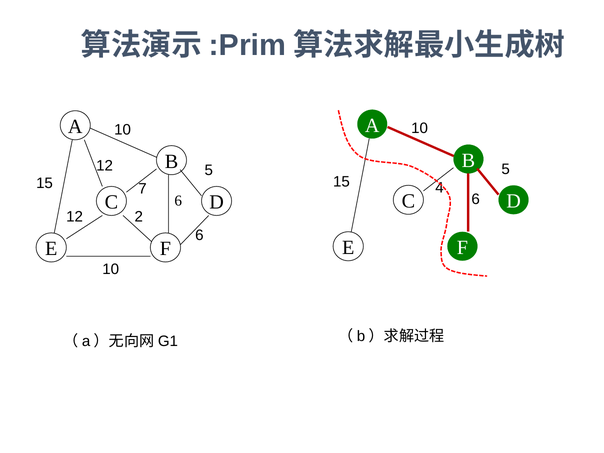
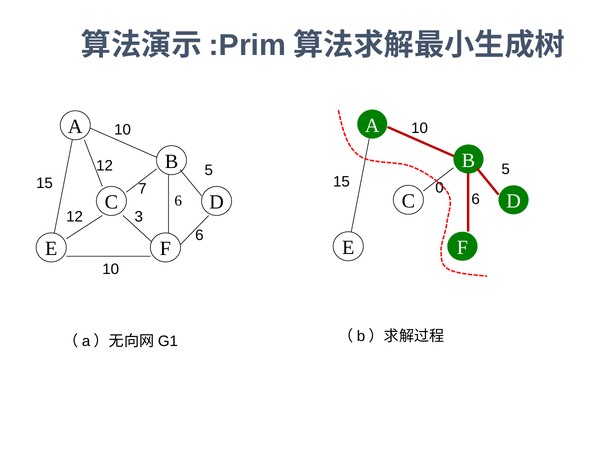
4: 4 -> 0
2: 2 -> 3
